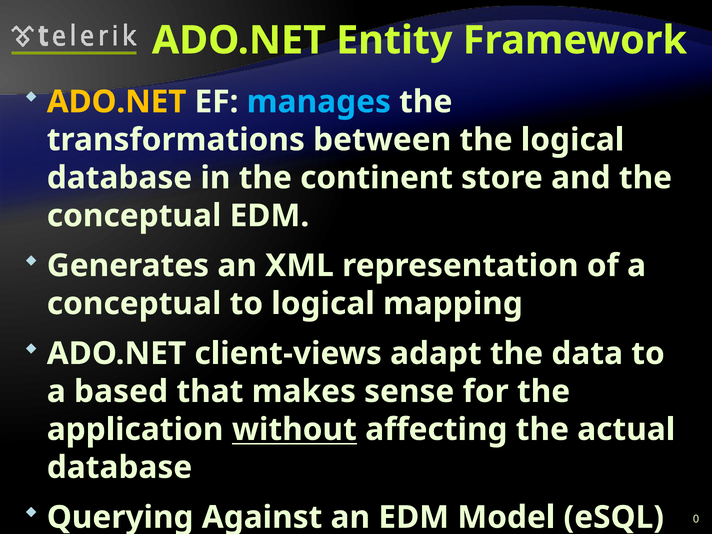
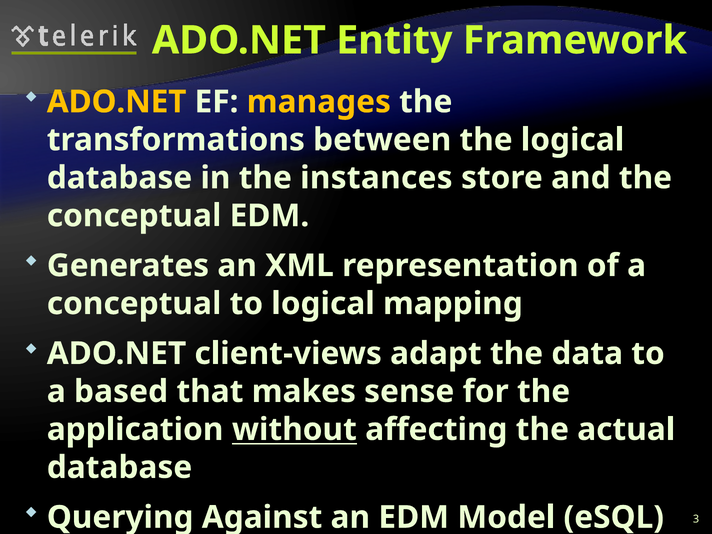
manages colour: light blue -> yellow
continent: continent -> instances
0: 0 -> 3
